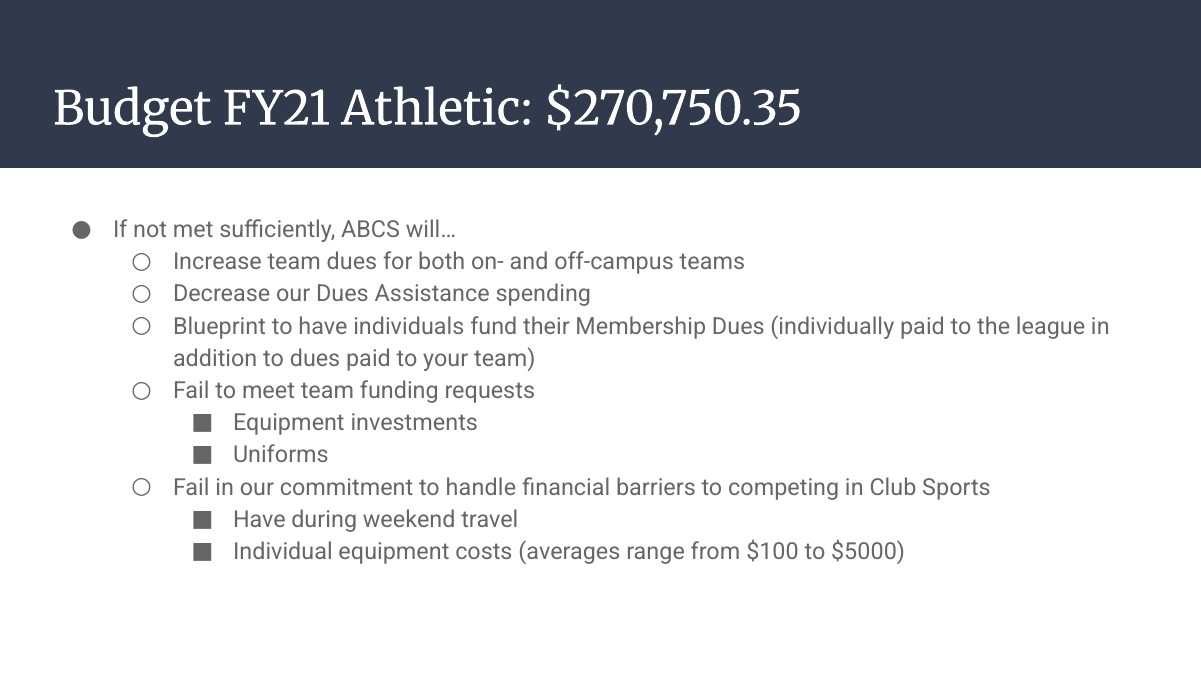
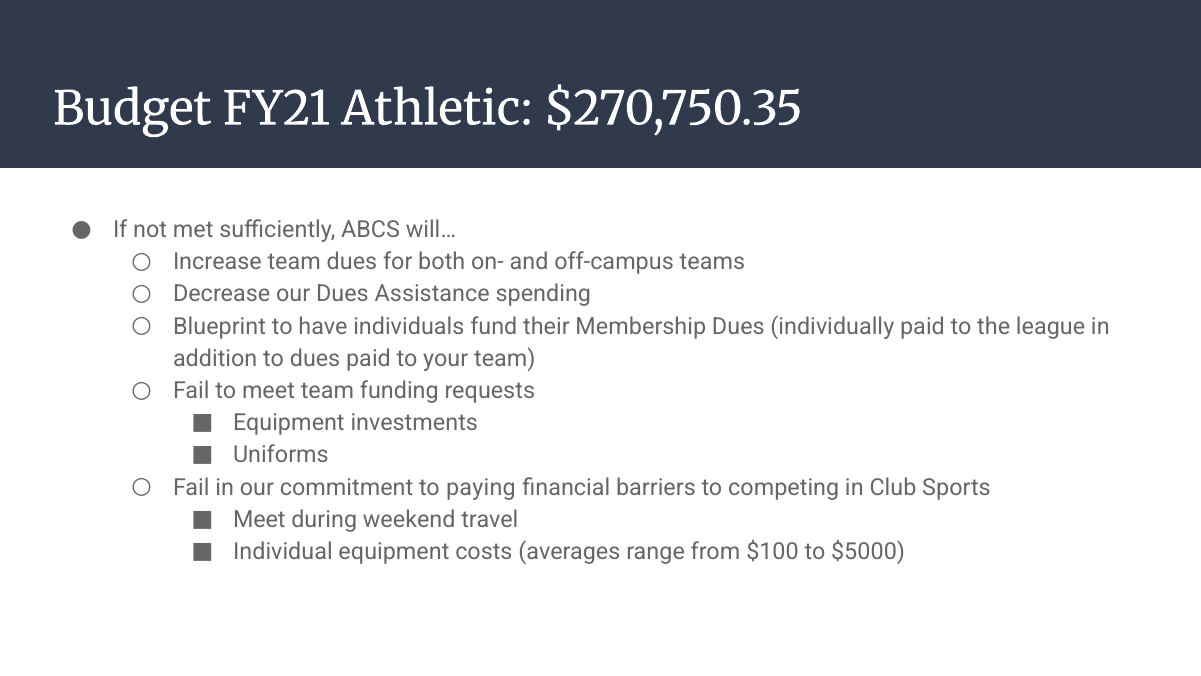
handle: handle -> paying
Have at (259, 519): Have -> Meet
